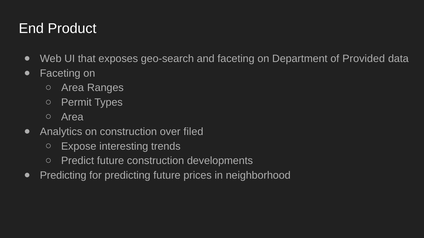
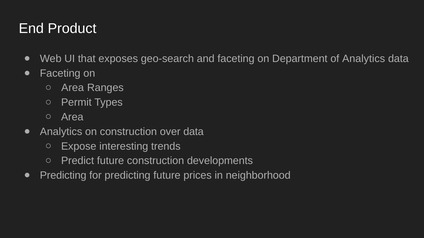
of Provided: Provided -> Analytics
over filed: filed -> data
